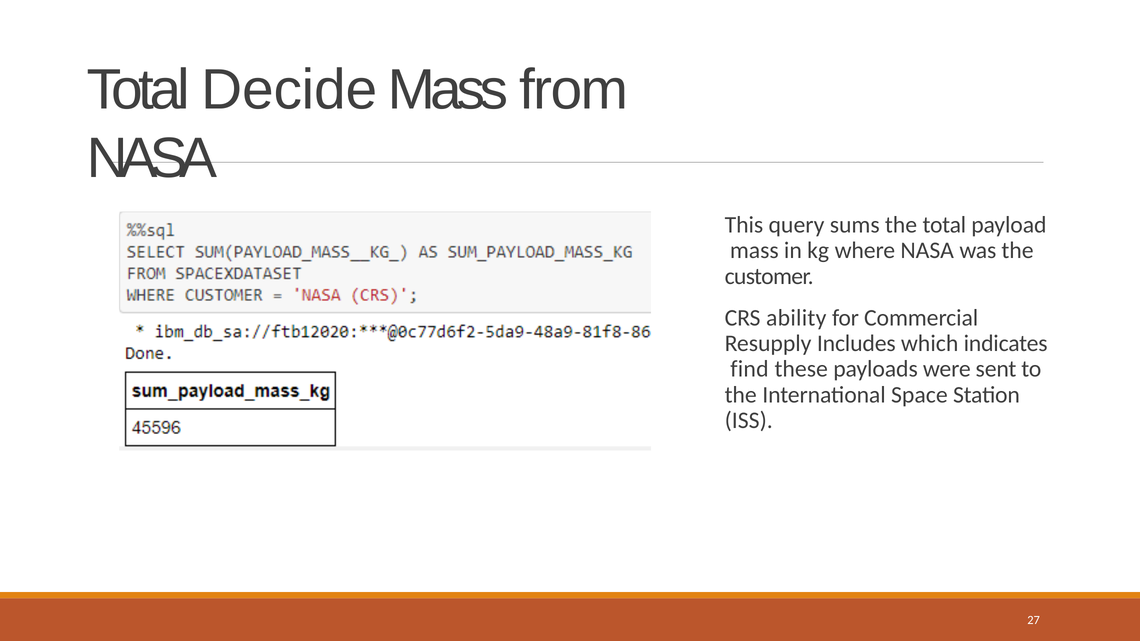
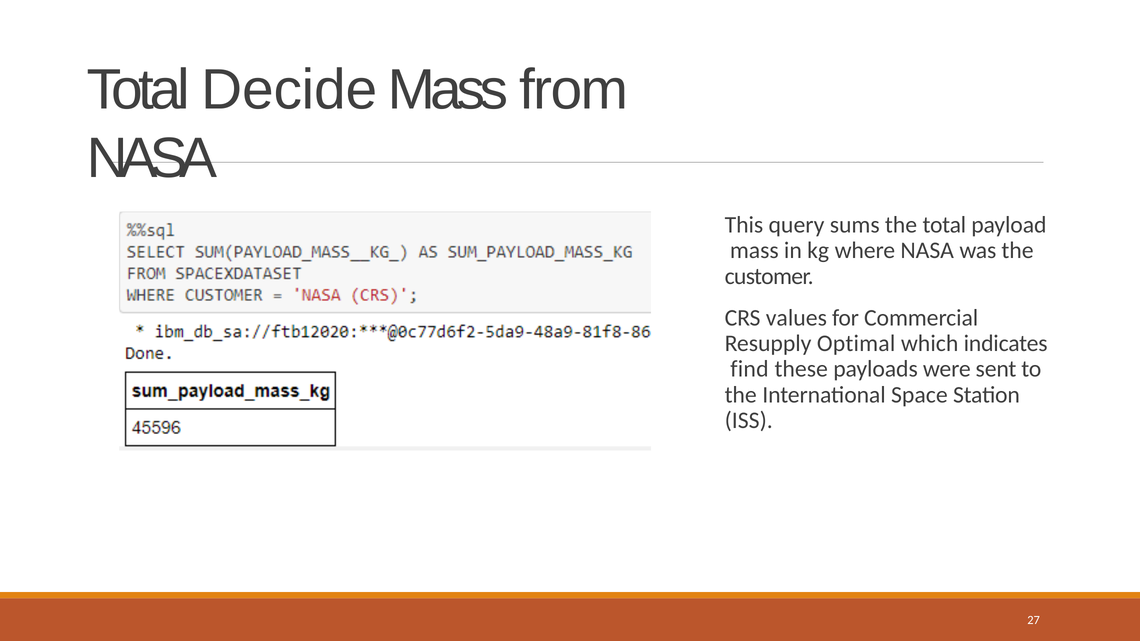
ability: ability -> values
Includes: Includes -> Optimal
